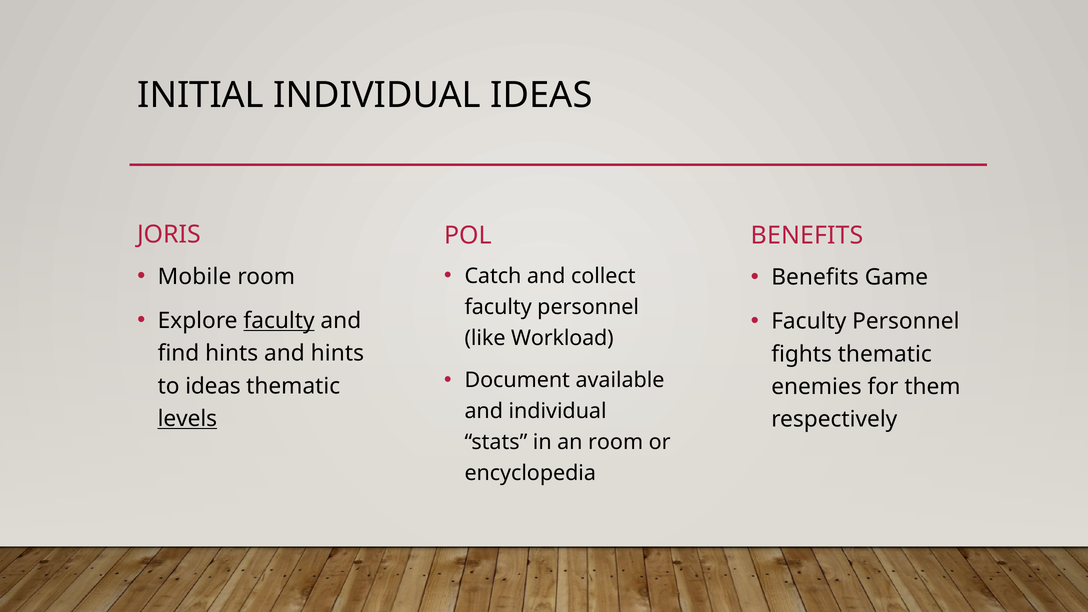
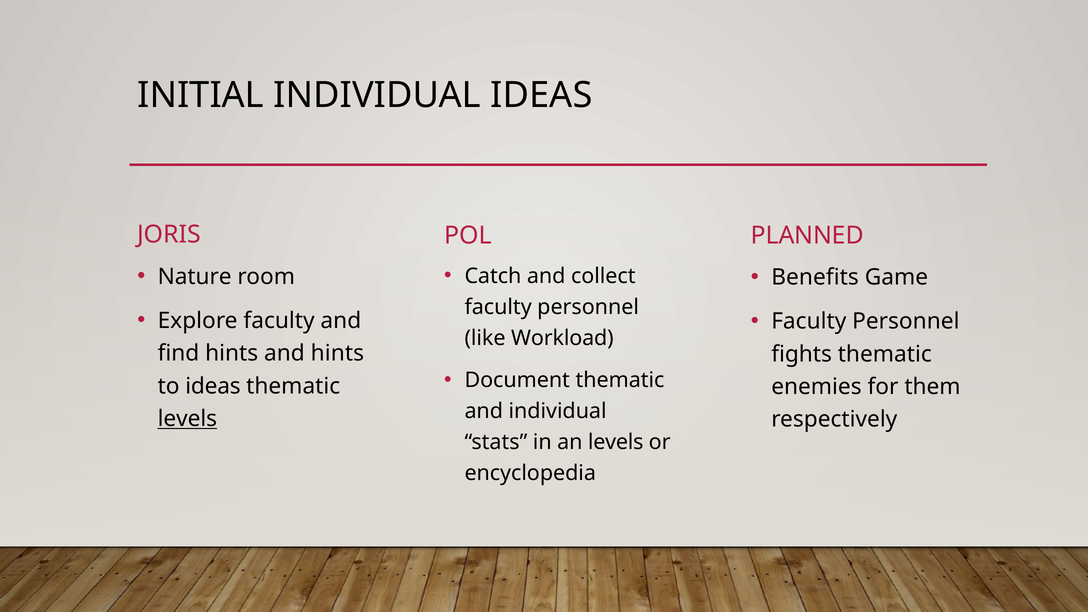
BENEFITS at (807, 235): BENEFITS -> PLANNED
Mobile: Mobile -> Nature
faculty at (279, 321) underline: present -> none
Document available: available -> thematic
an room: room -> levels
